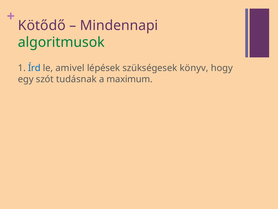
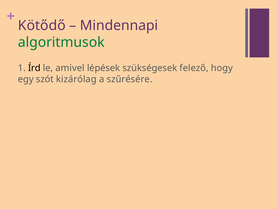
Írd colour: blue -> black
könyv: könyv -> felező
tudásnak: tudásnak -> kizárólag
maximum: maximum -> szűrésére
